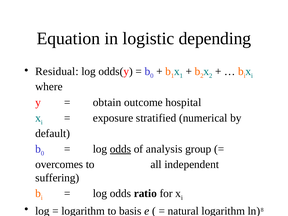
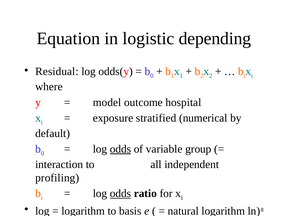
obtain: obtain -> model
analysis: analysis -> variable
overcomes: overcomes -> interaction
suffering: suffering -> profiling
odds at (120, 193) underline: none -> present
